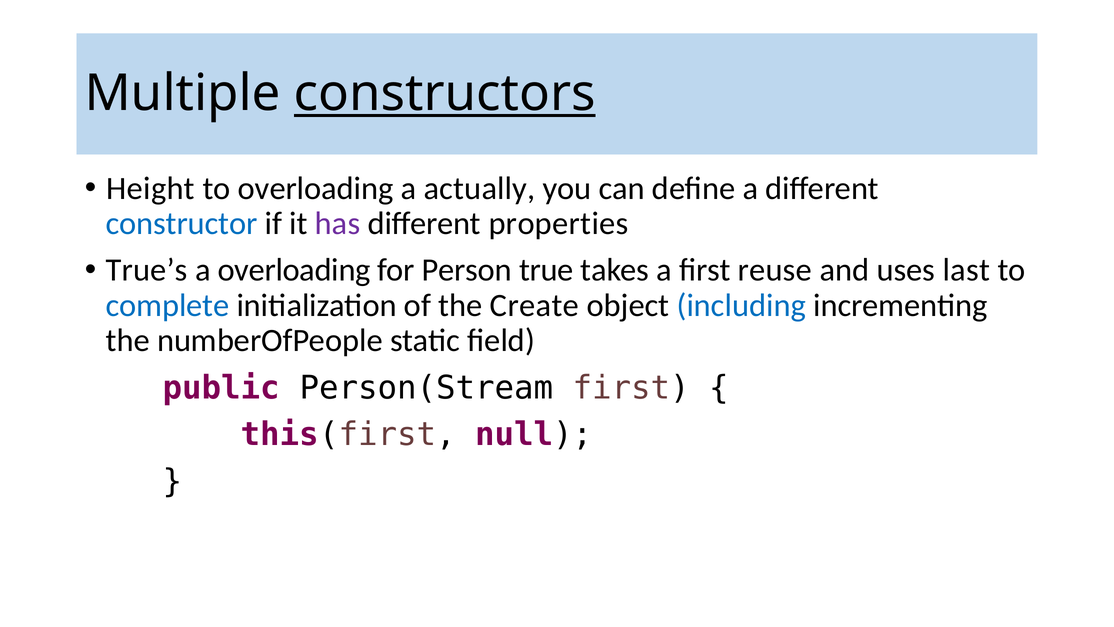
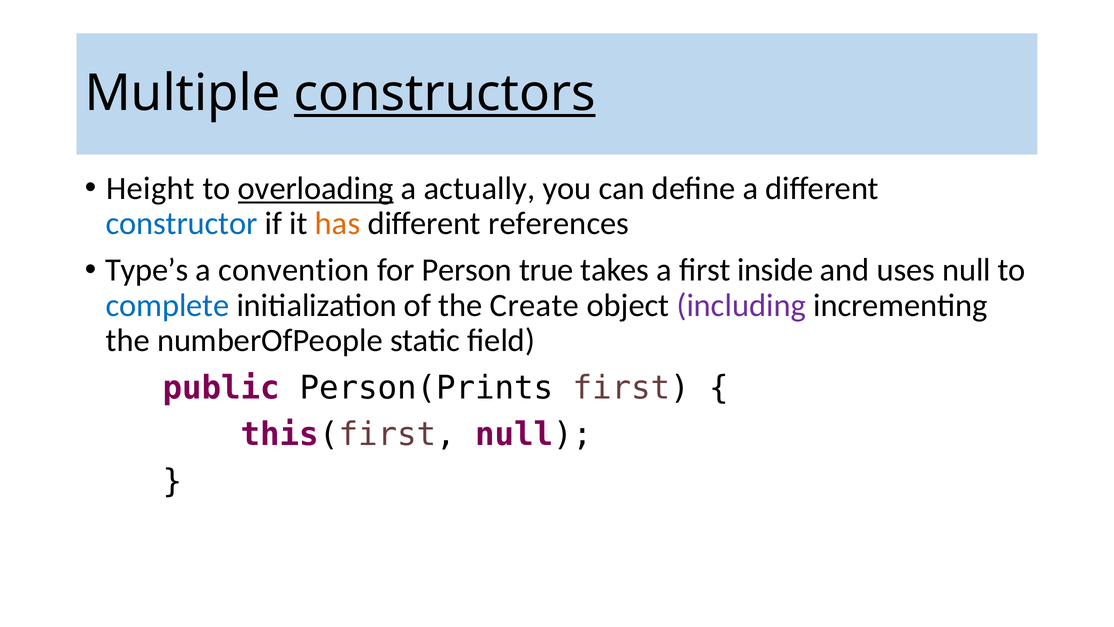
overloading at (316, 188) underline: none -> present
has colour: purple -> orange
properties: properties -> references
True’s: True’s -> Type’s
a overloading: overloading -> convention
reuse: reuse -> inside
uses last: last -> null
including colour: blue -> purple
Person(Stream: Person(Stream -> Person(Prints
